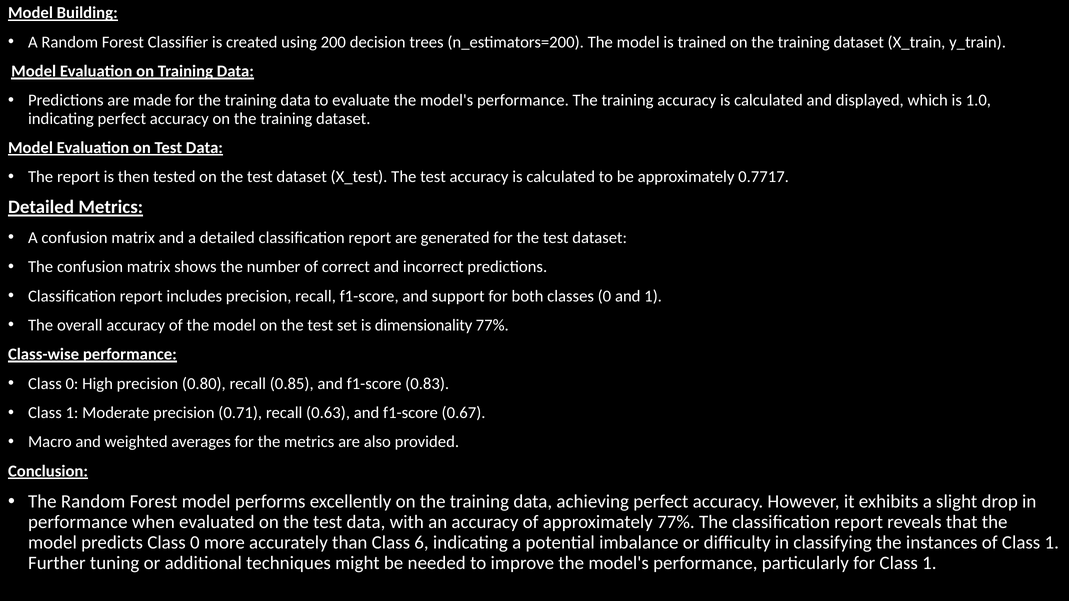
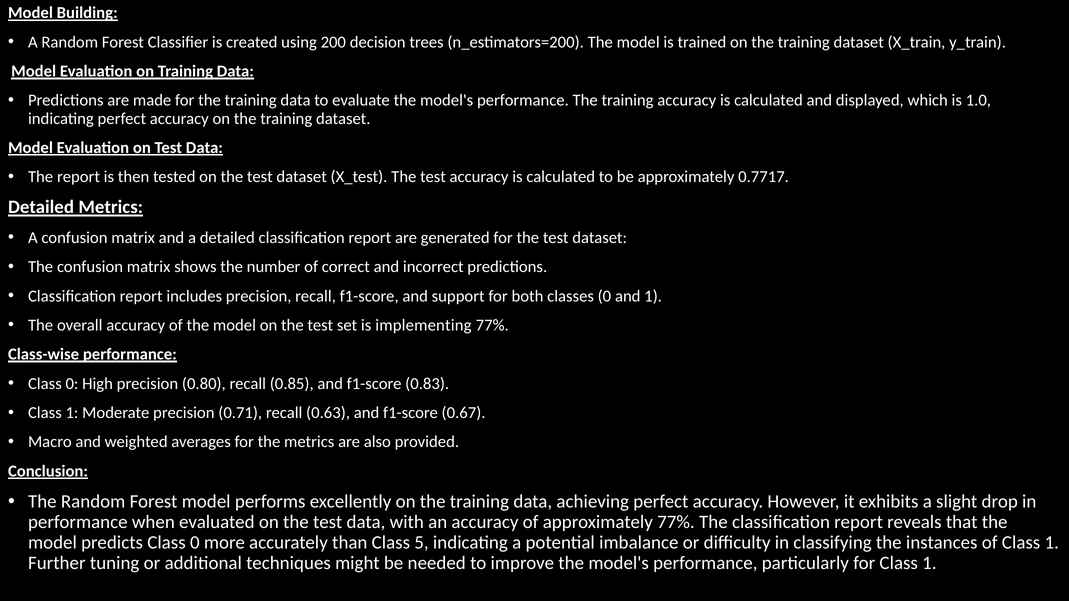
dimensionality: dimensionality -> implementing
6: 6 -> 5
